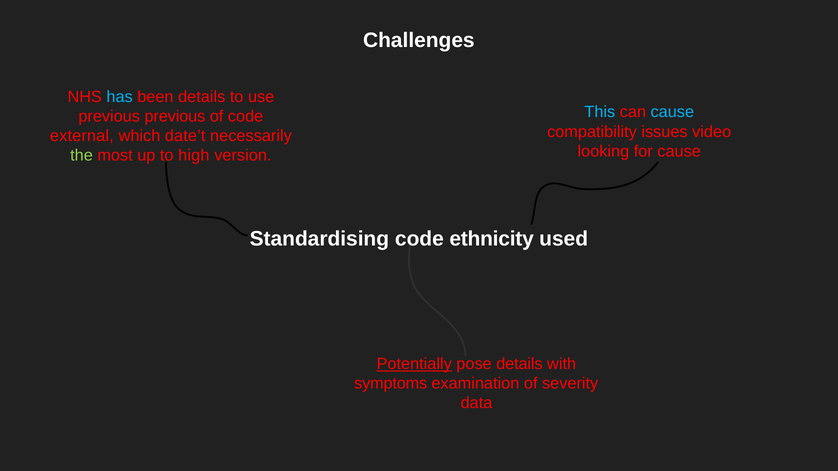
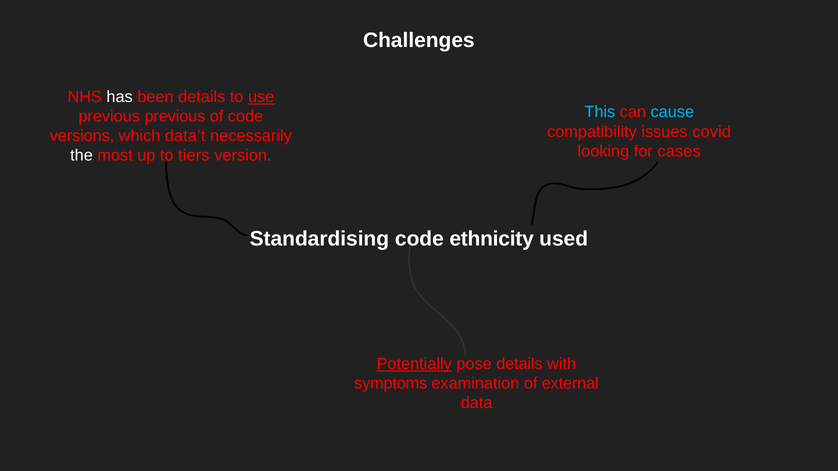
has colour: light blue -> white
use underline: none -> present
video: video -> covid
external: external -> versions
date’t: date’t -> data’t
for cause: cause -> cases
the colour: light green -> white
high: high -> tiers
severity: severity -> external
